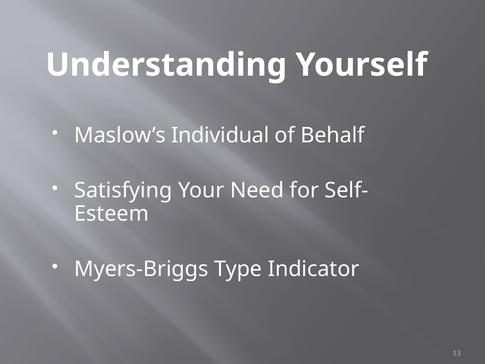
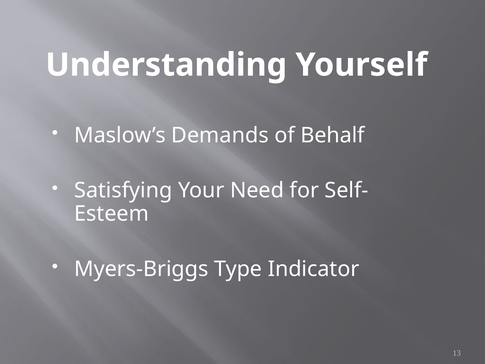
Individual: Individual -> Demands
